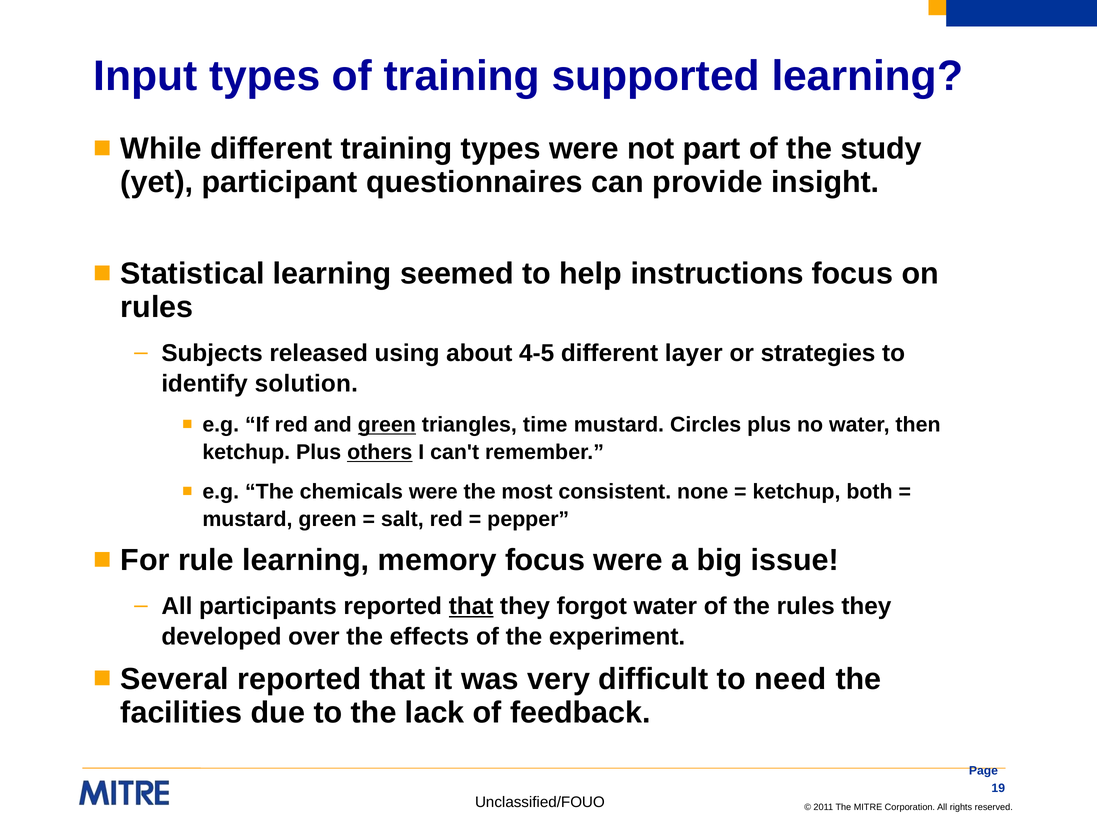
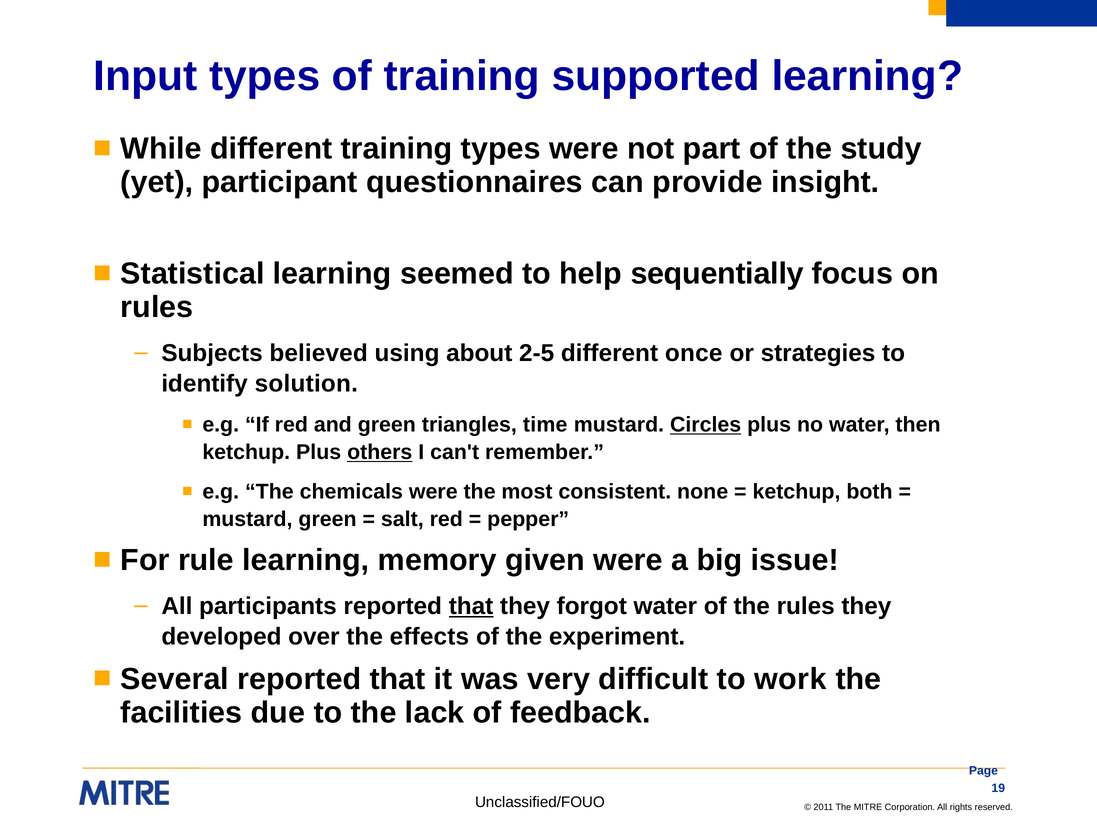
instructions: instructions -> sequentially
released: released -> believed
4-5: 4-5 -> 2-5
layer: layer -> once
green at (387, 425) underline: present -> none
Circles underline: none -> present
memory focus: focus -> given
need: need -> work
